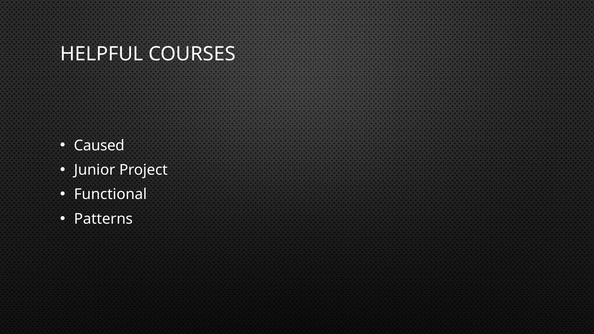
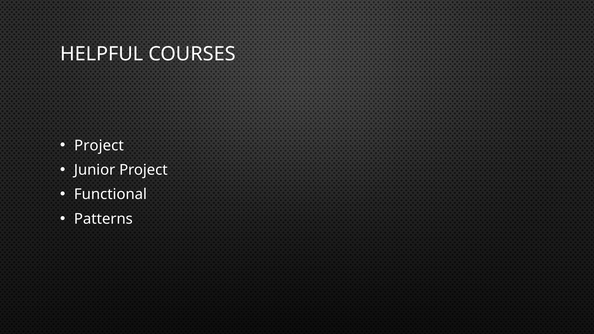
Caused at (99, 145): Caused -> Project
